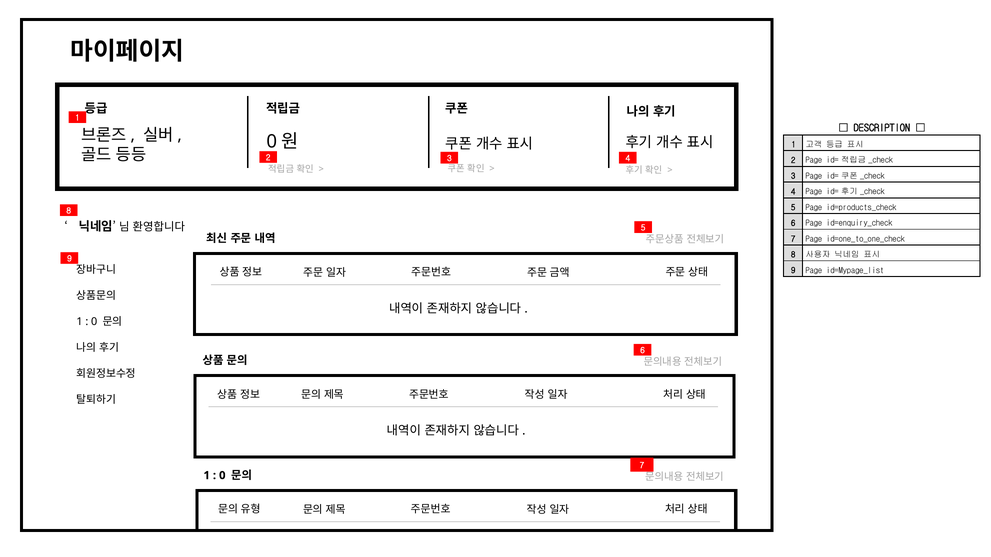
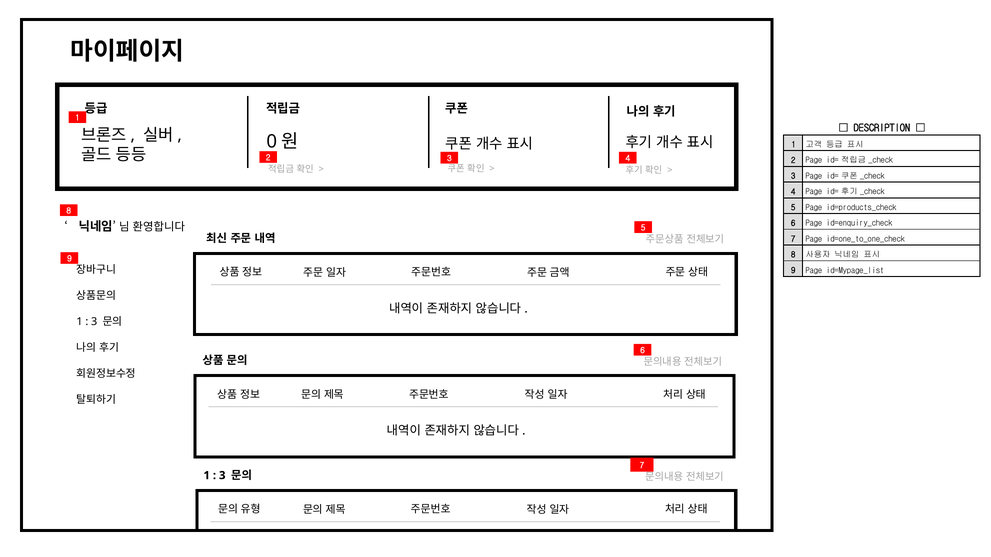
0 at (94, 322): 0 -> 3
0 at (222, 476): 0 -> 3
